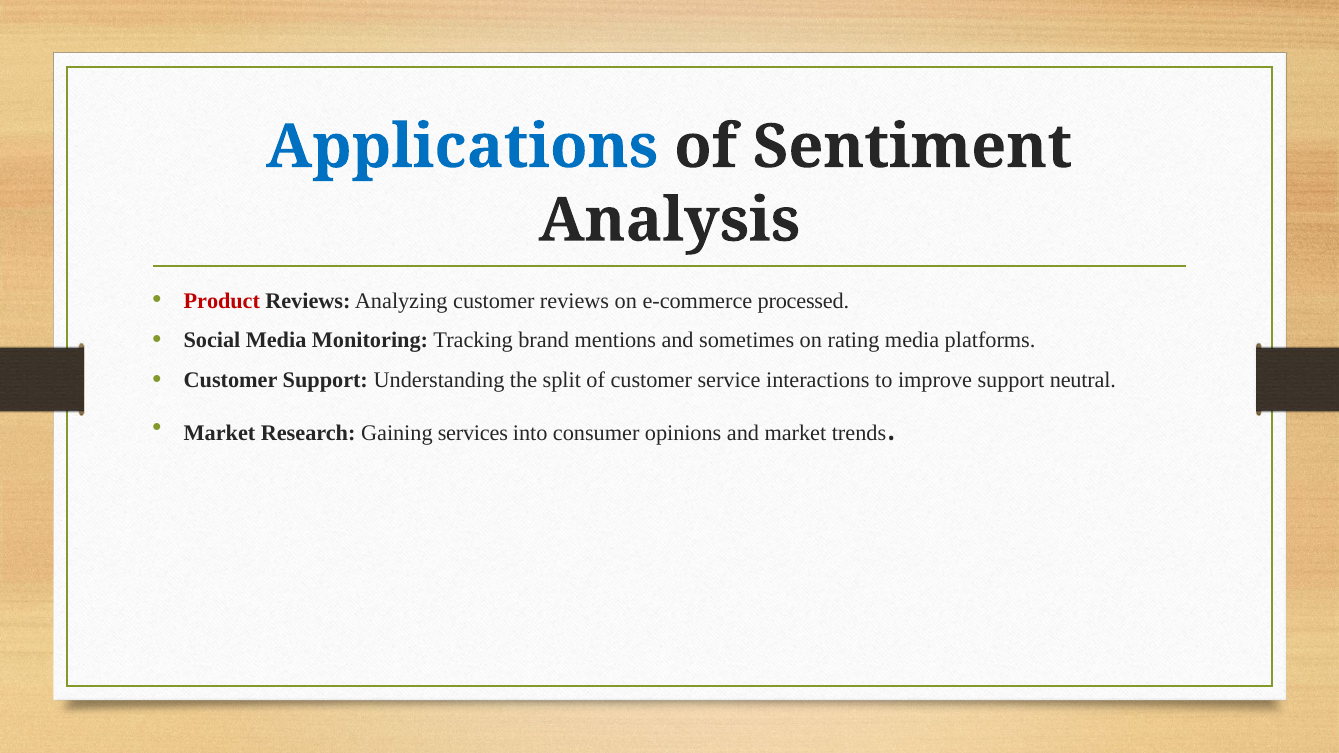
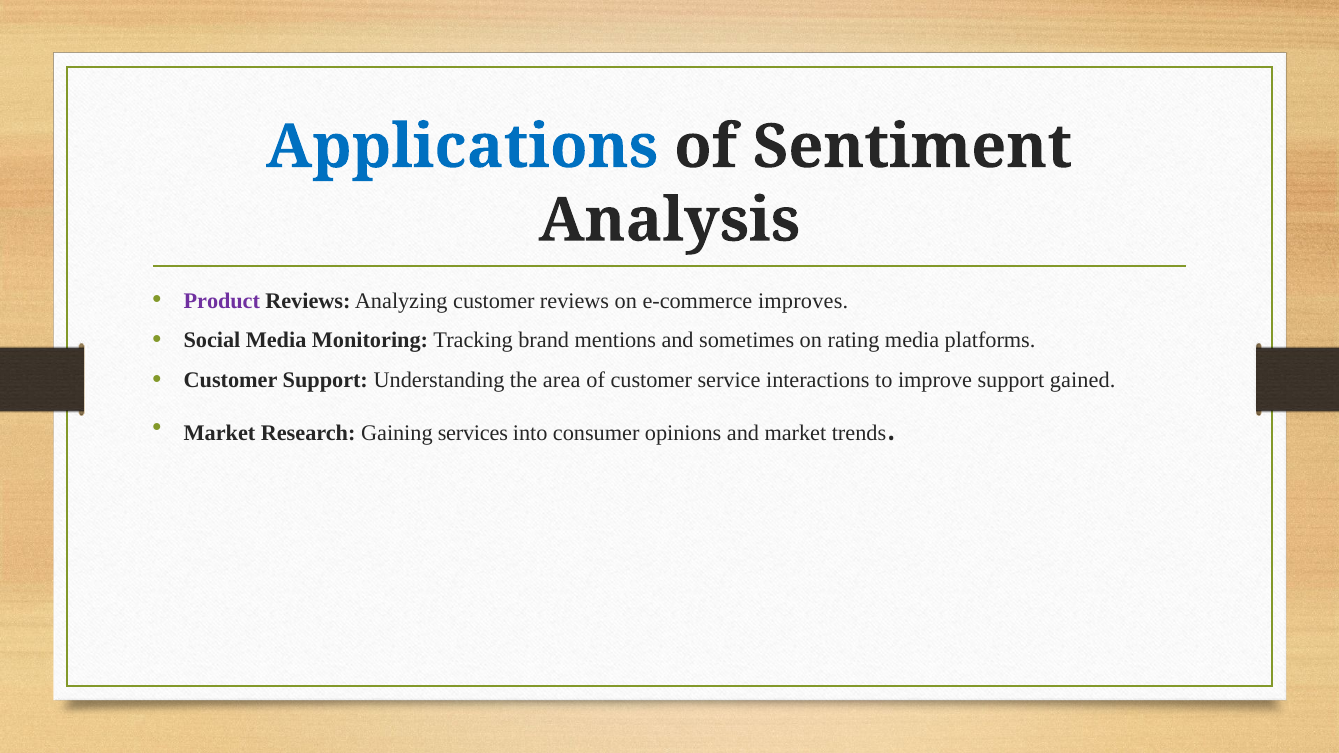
Product colour: red -> purple
processed: processed -> improves
split: split -> area
neutral: neutral -> gained
